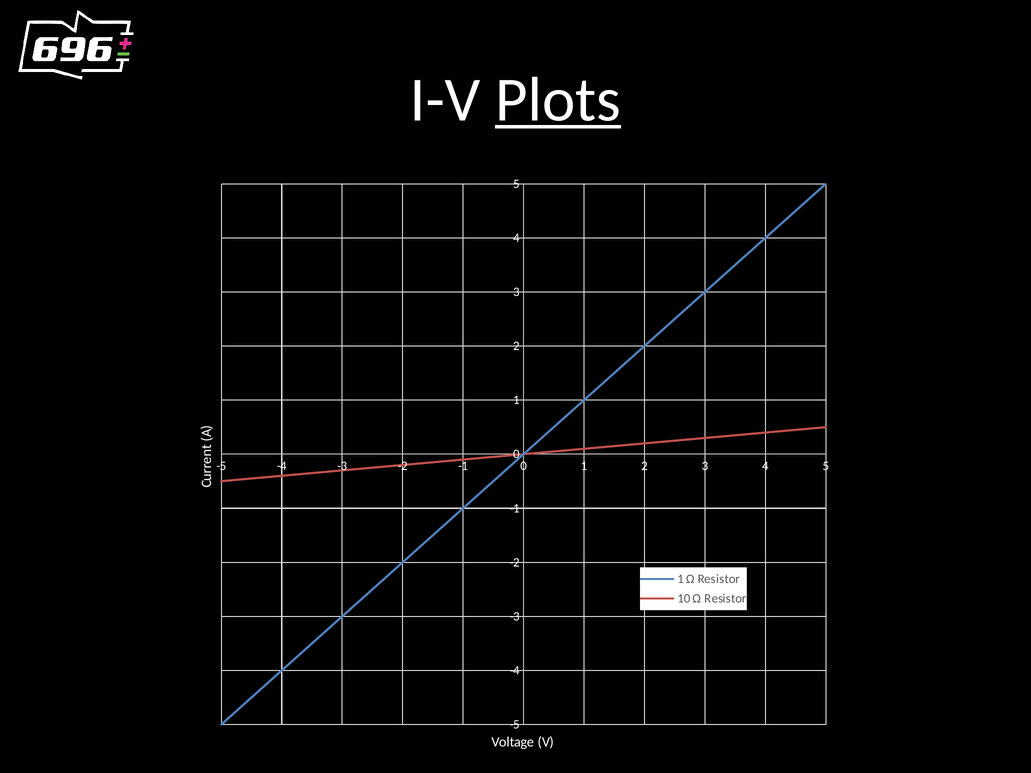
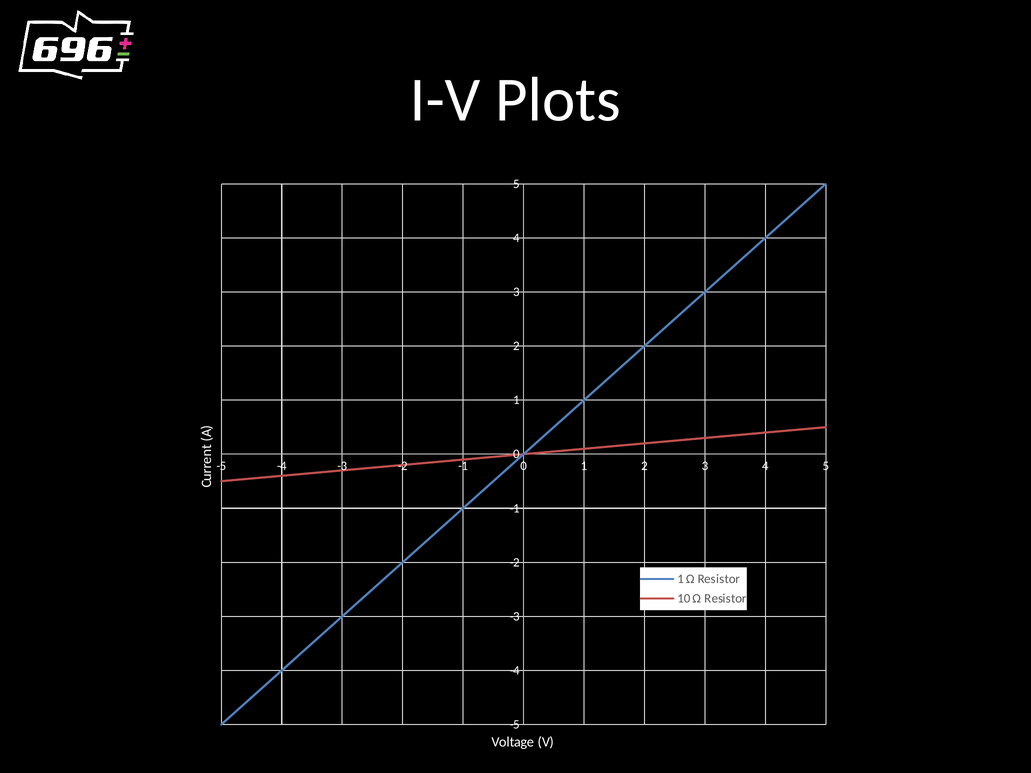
Plots underline: present -> none
